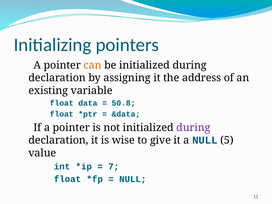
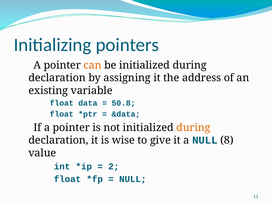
during at (193, 128) colour: purple -> orange
5: 5 -> 8
7: 7 -> 2
